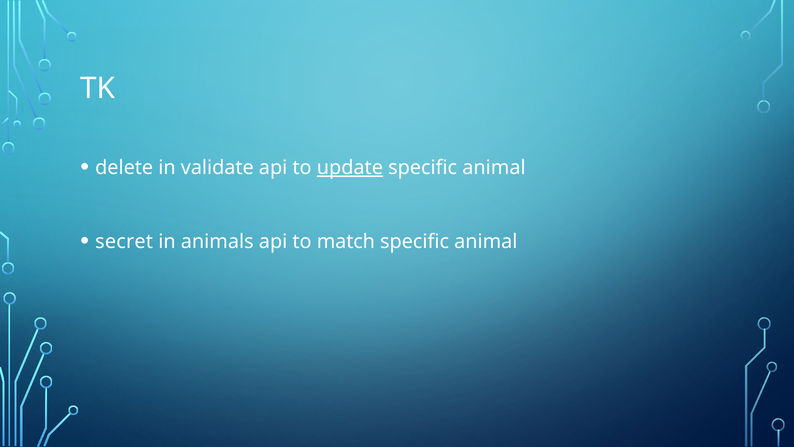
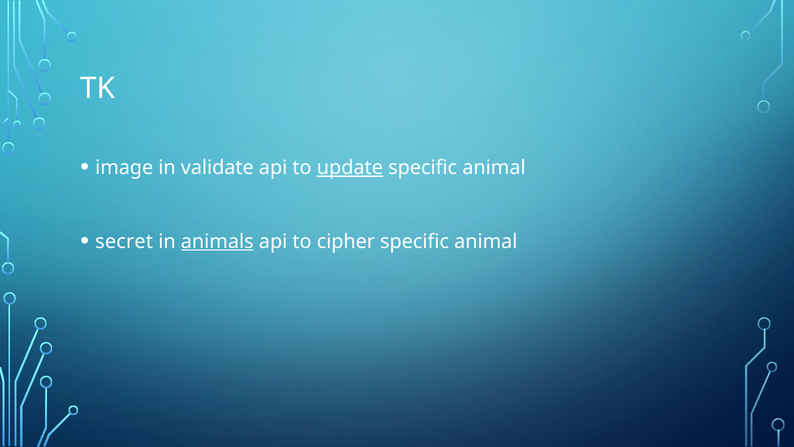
delete: delete -> image
animals underline: none -> present
match: match -> cipher
